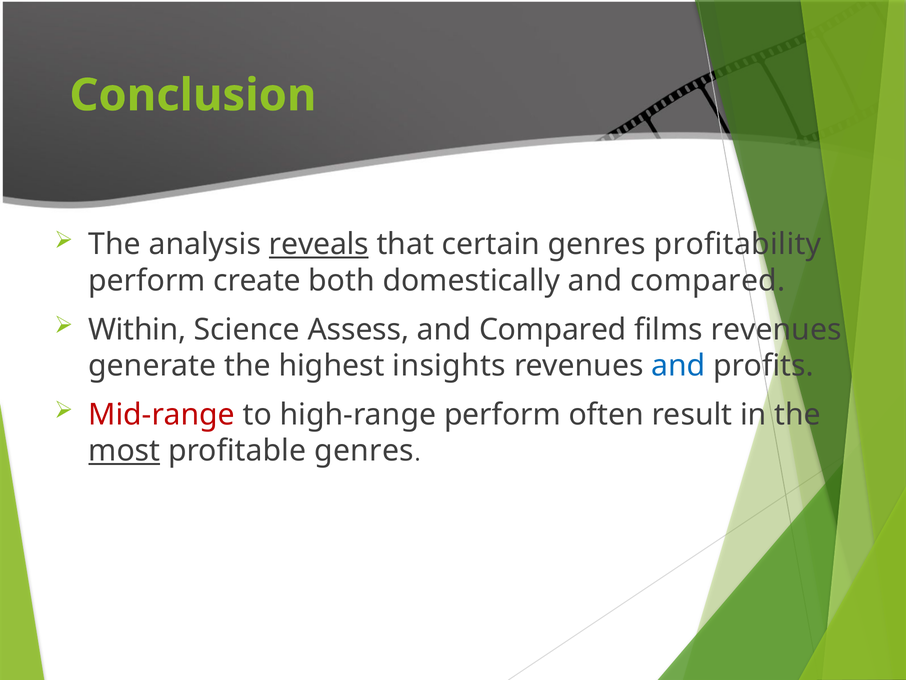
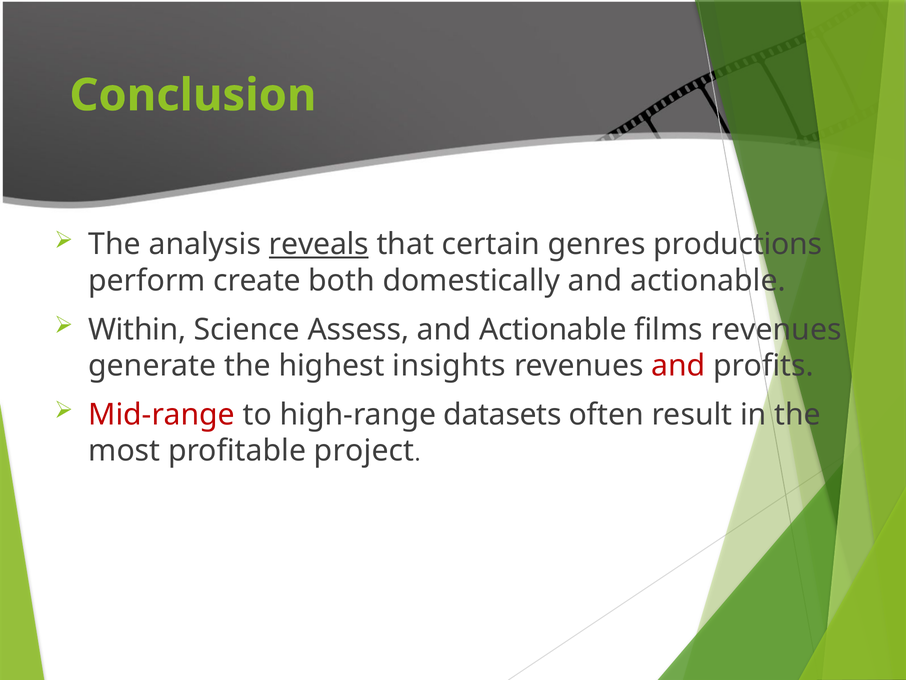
profitability: profitability -> productions
domestically and compared: compared -> actionable
Compared at (553, 329): Compared -> Actionable
and at (678, 366) colour: blue -> red
high-range perform: perform -> datasets
most underline: present -> none
profitable genres: genres -> project
